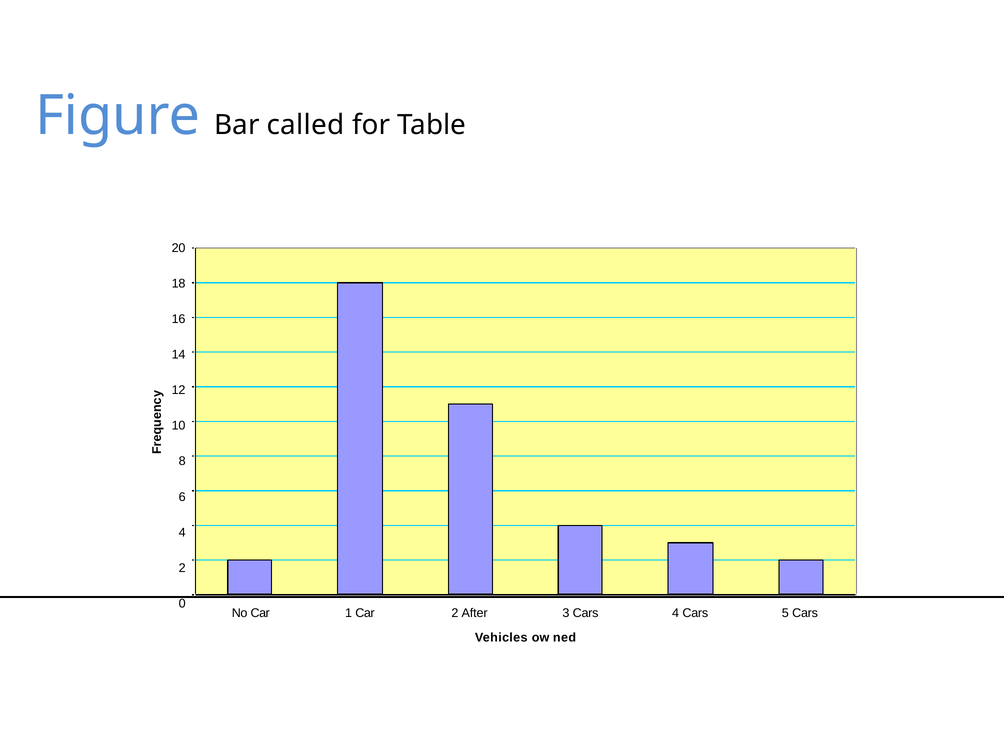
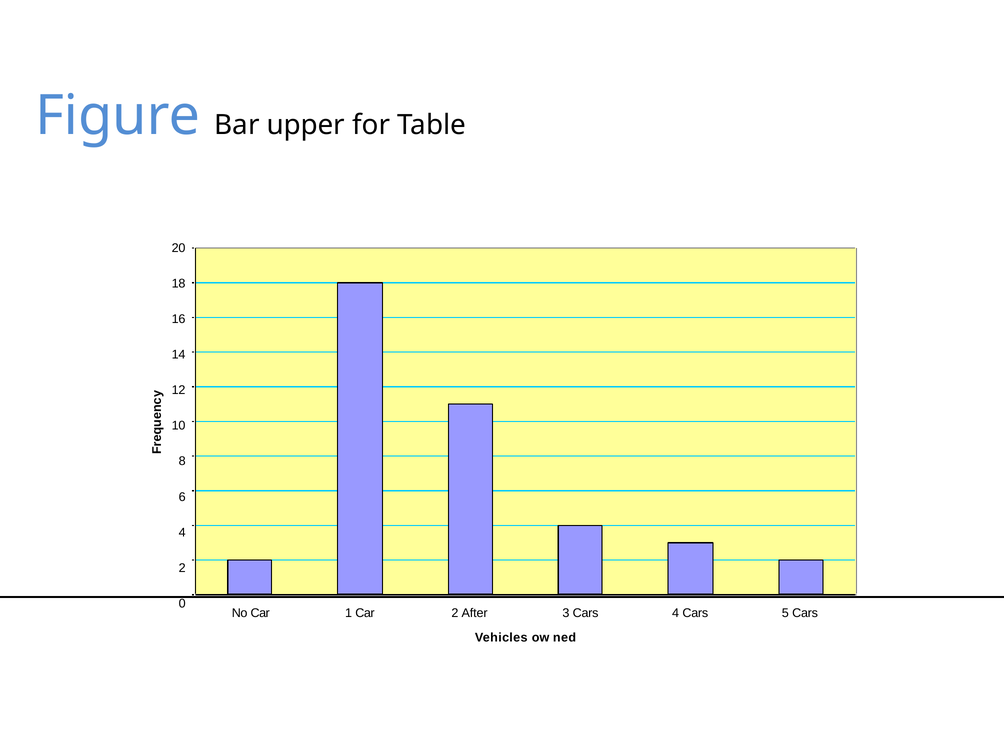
called: called -> upper
